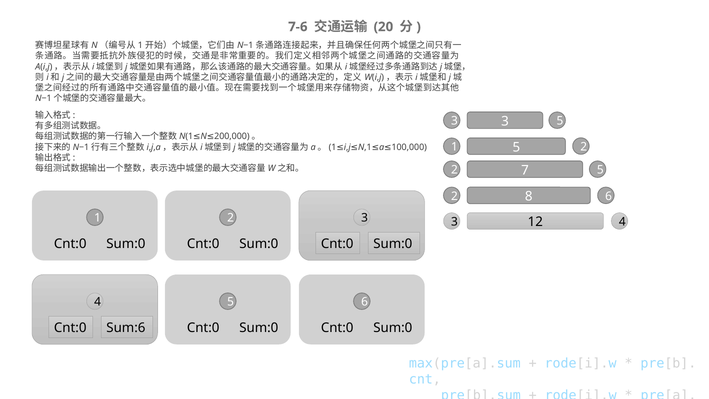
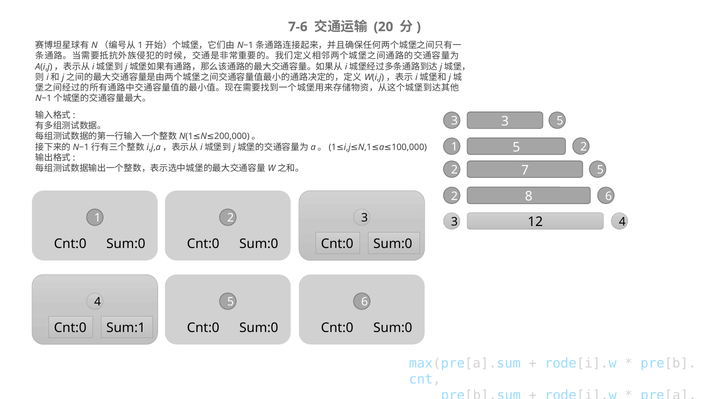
Sum:6: Sum:6 -> Sum:1
